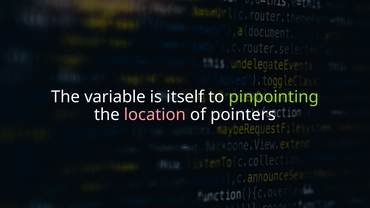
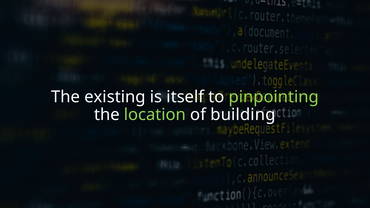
variable: variable -> existing
location colour: pink -> light green
pointers: pointers -> building
